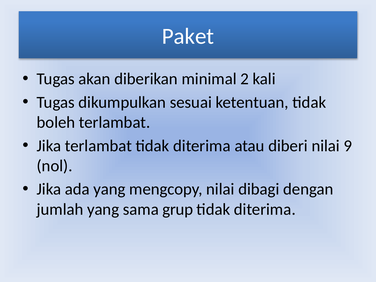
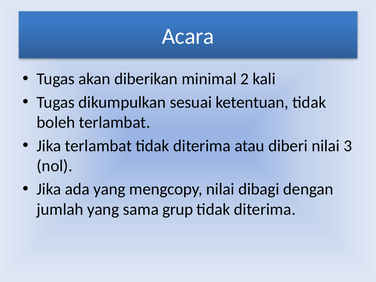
Paket: Paket -> Acara
9: 9 -> 3
